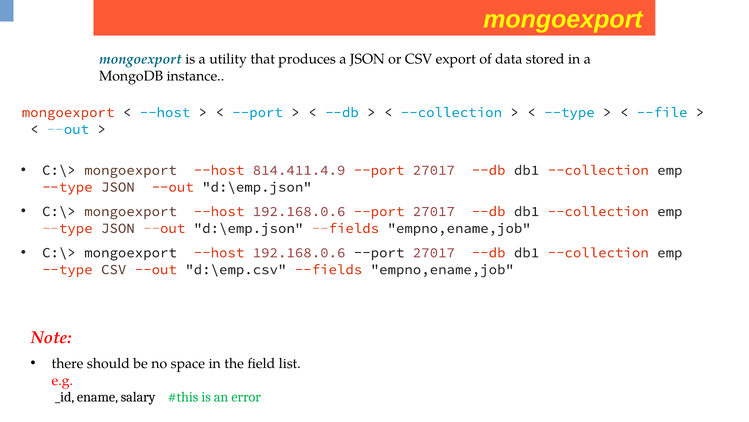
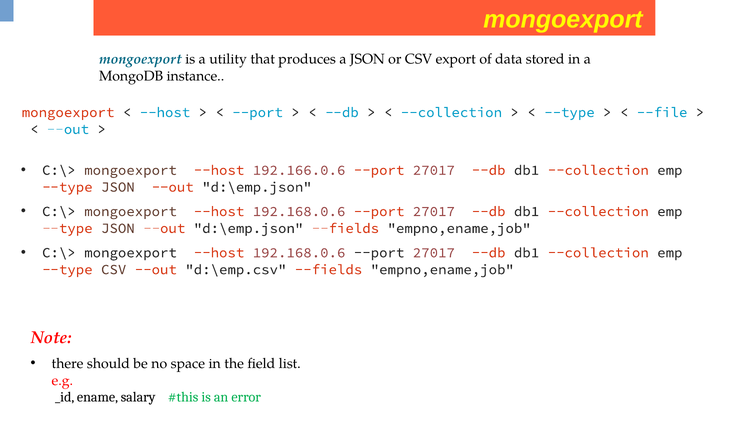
814.411.4.9: 814.411.4.9 -> 192.166.0.6
